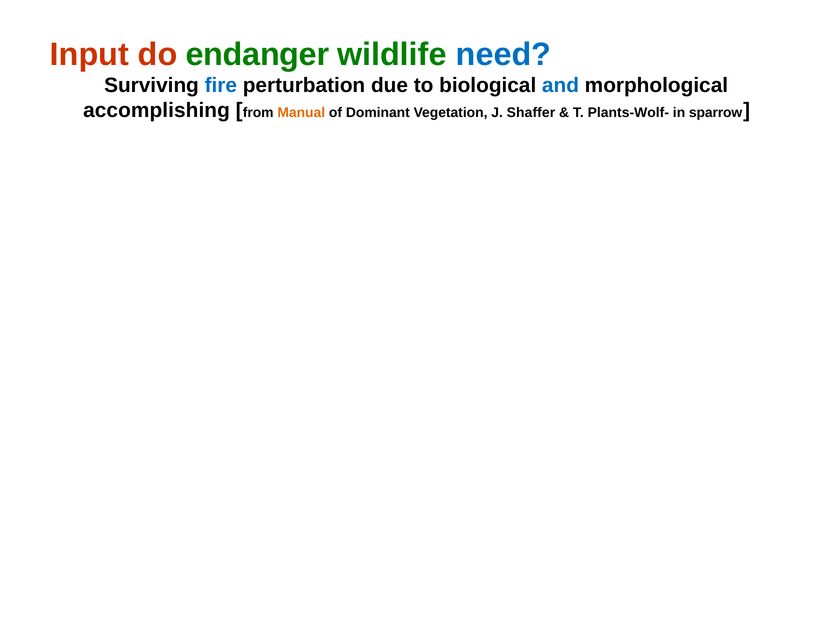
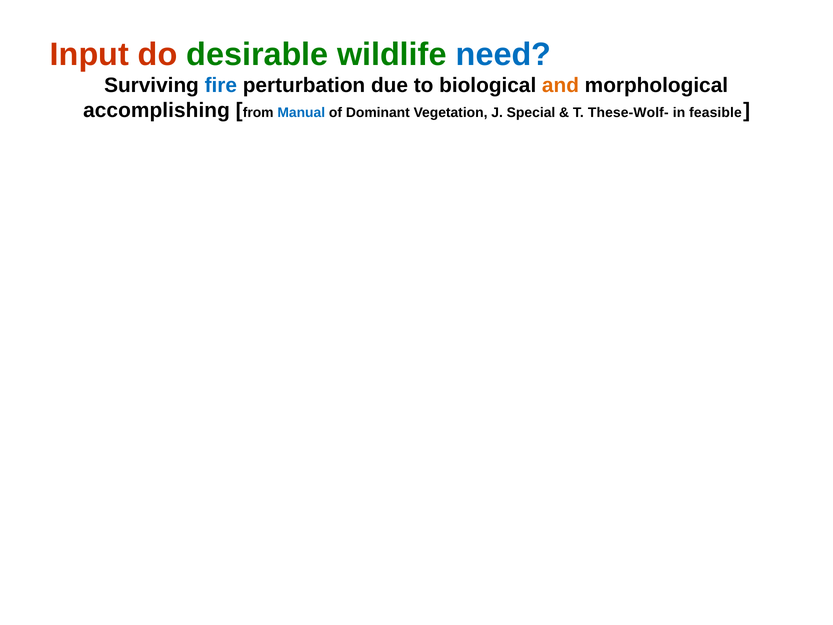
endanger: endanger -> desirable
and colour: blue -> orange
Manual colour: orange -> blue
Shaffer: Shaffer -> Special
Plants-Wolf-: Plants-Wolf- -> These-Wolf-
sparrow: sparrow -> feasible
